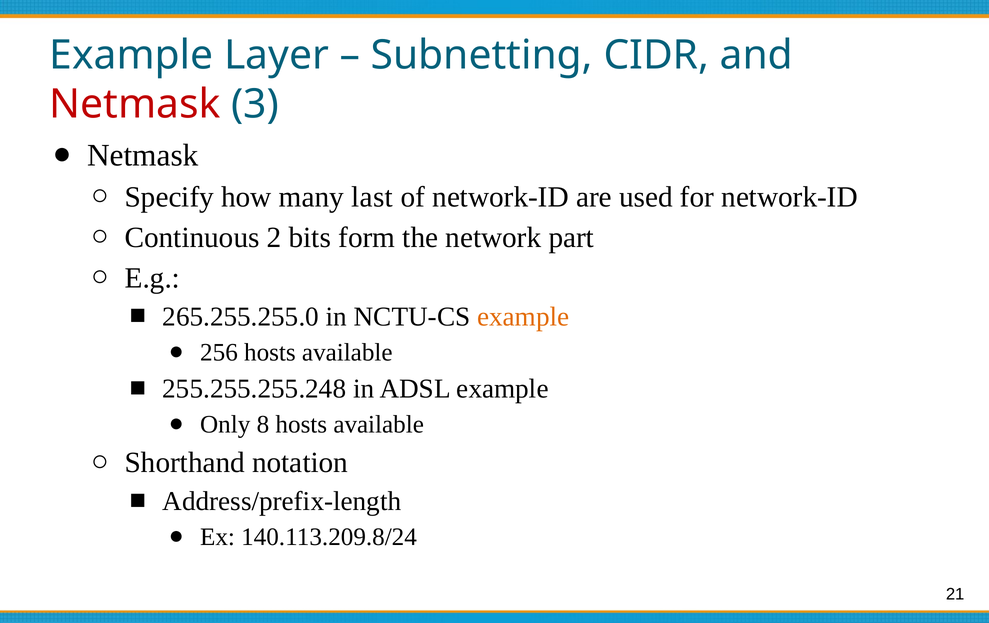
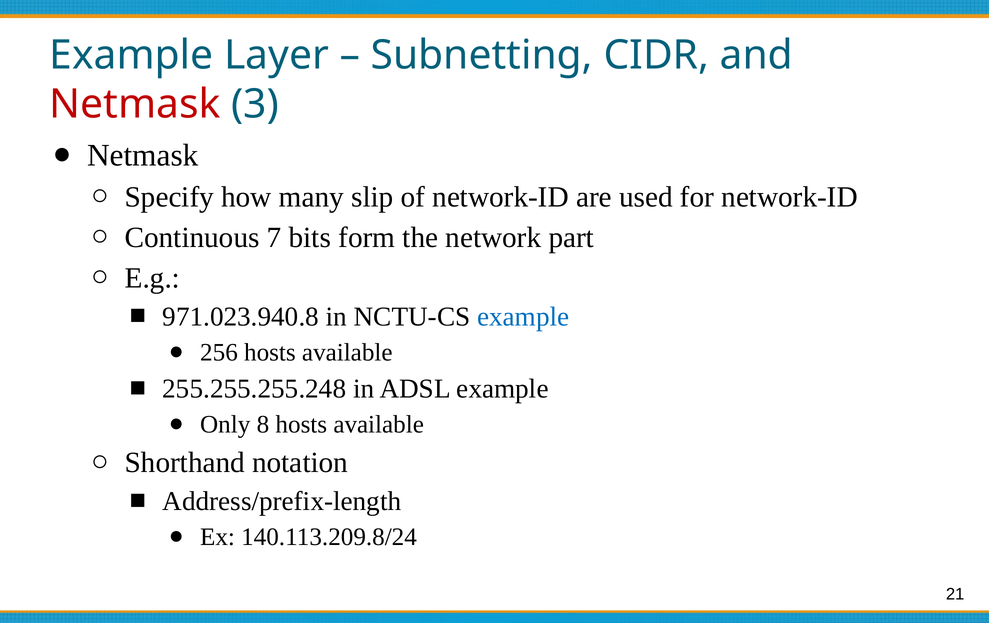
last: last -> slip
2: 2 -> 7
265.255.255.0: 265.255.255.0 -> 971.023.940.8
example at (523, 317) colour: orange -> blue
